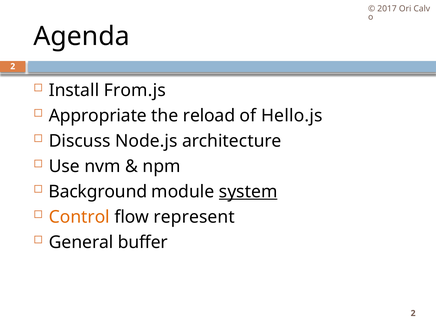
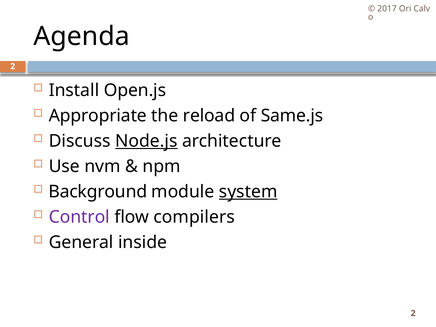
From.js: From.js -> Open.js
Hello.js: Hello.js -> Same.js
Node.js underline: none -> present
Control colour: orange -> purple
represent: represent -> compilers
buffer: buffer -> inside
